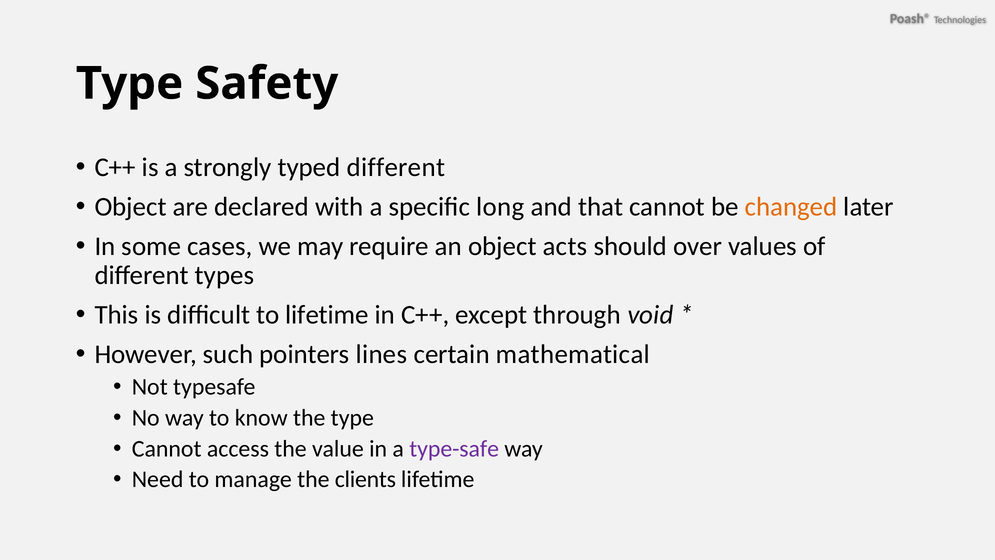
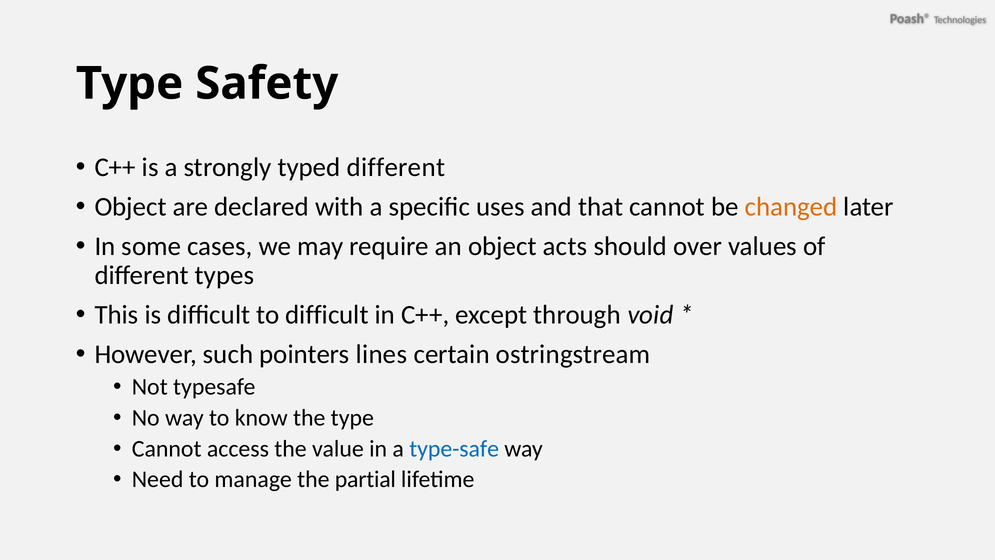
long: long -> uses
to lifetime: lifetime -> difficult
mathematical: mathematical -> ostringstream
type-safe colour: purple -> blue
clients: clients -> partial
